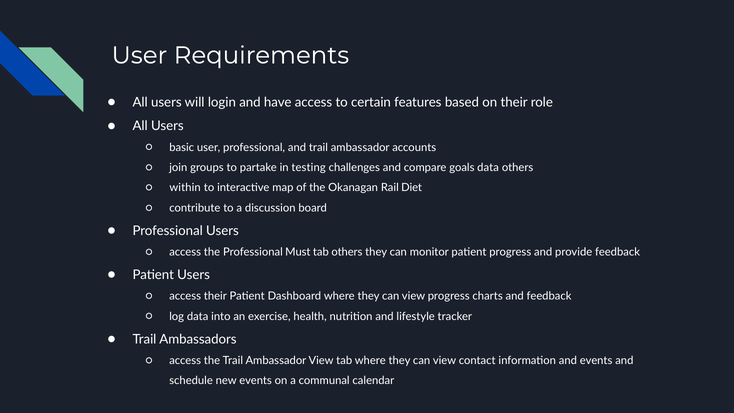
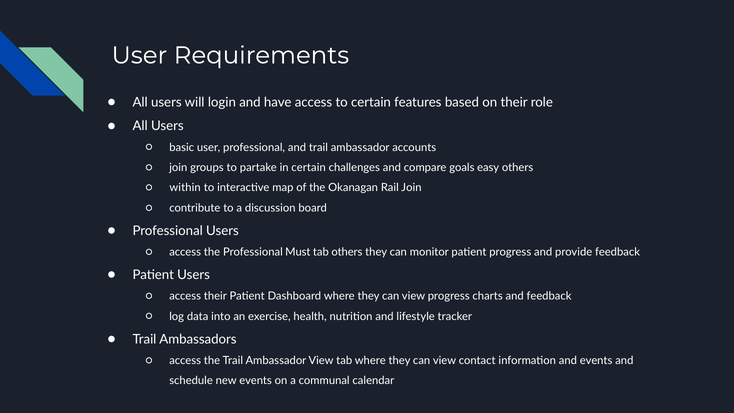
in testing: testing -> certain
goals data: data -> easy
Rail Diet: Diet -> Join
